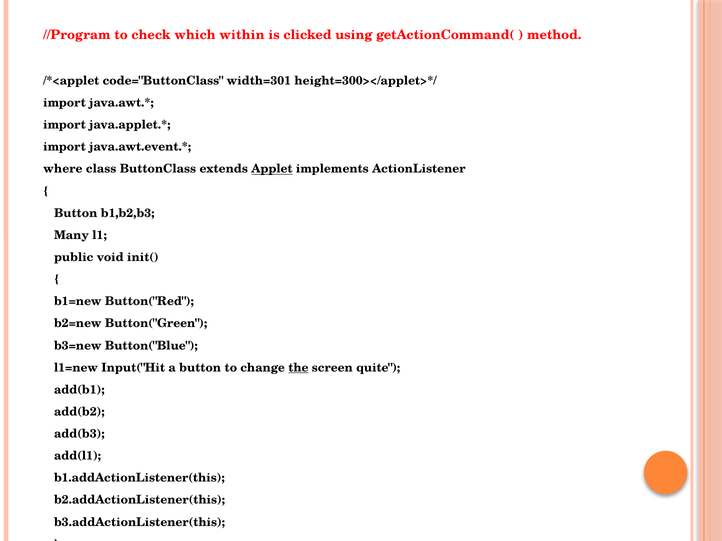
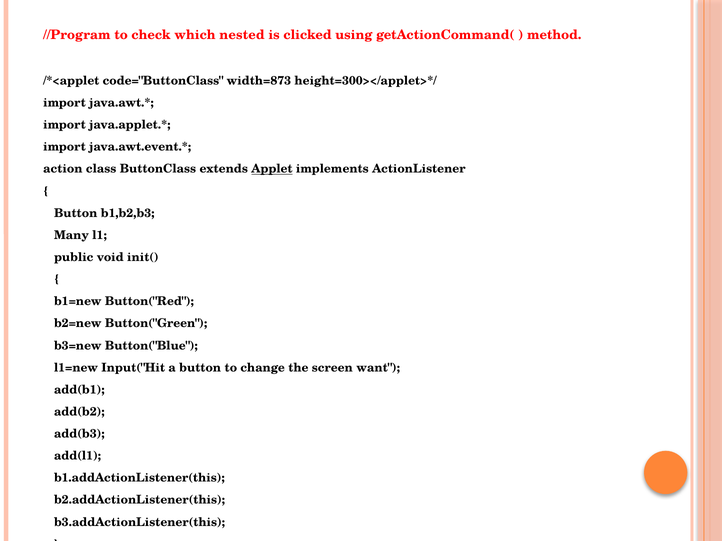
within: within -> nested
width=301: width=301 -> width=873
where: where -> action
the underline: present -> none
quite: quite -> want
